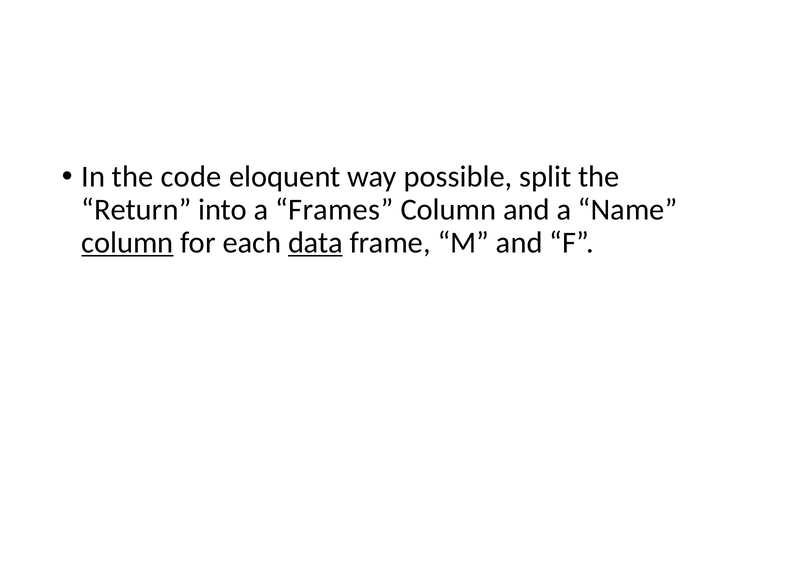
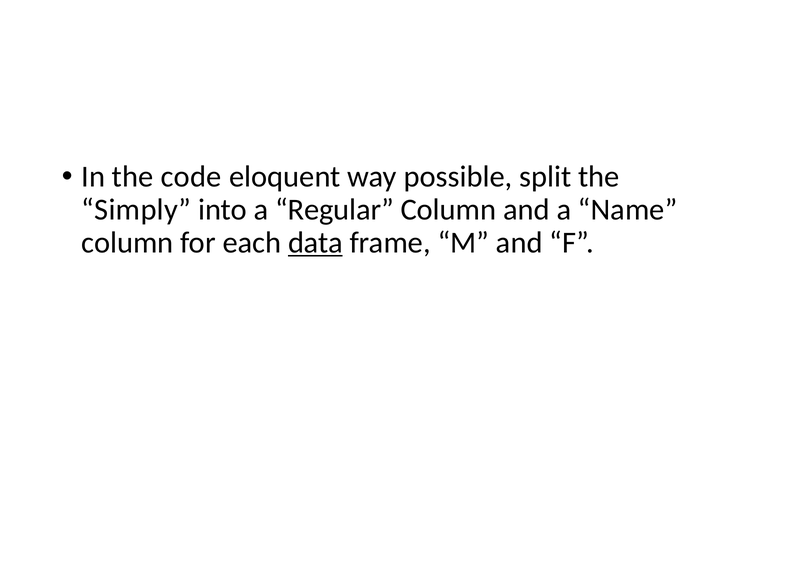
Return: Return -> Simply
Frames: Frames -> Regular
column at (127, 243) underline: present -> none
